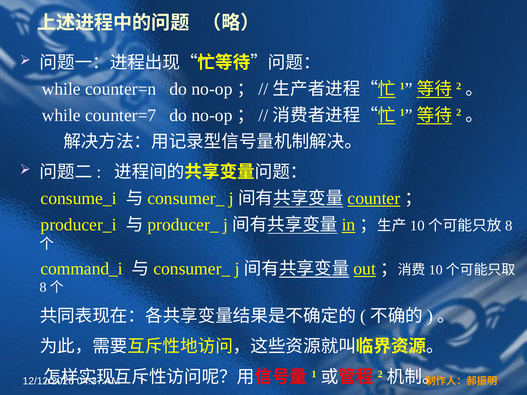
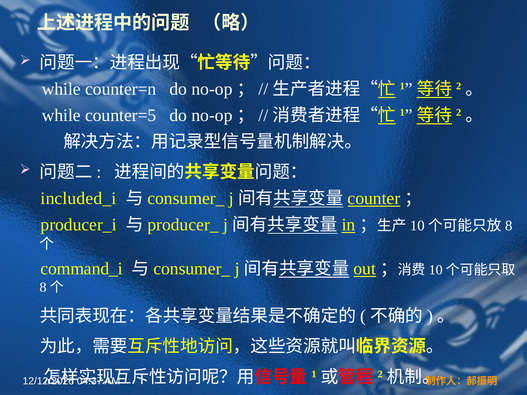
counter=7: counter=7 -> counter=5
consume_i: consume_i -> included_i
